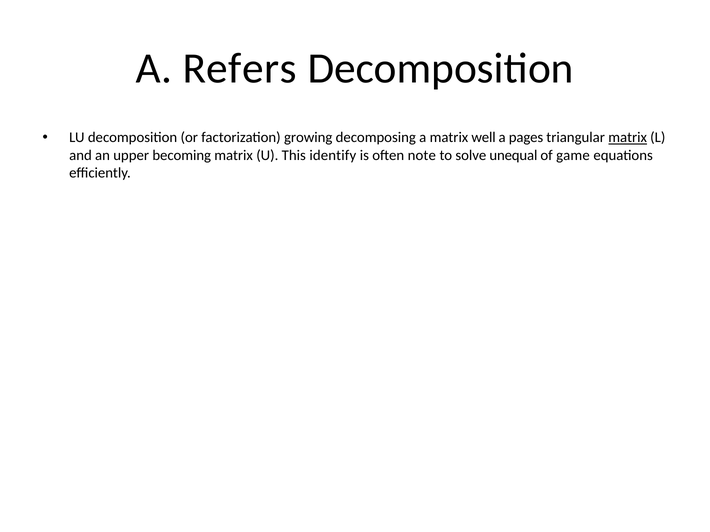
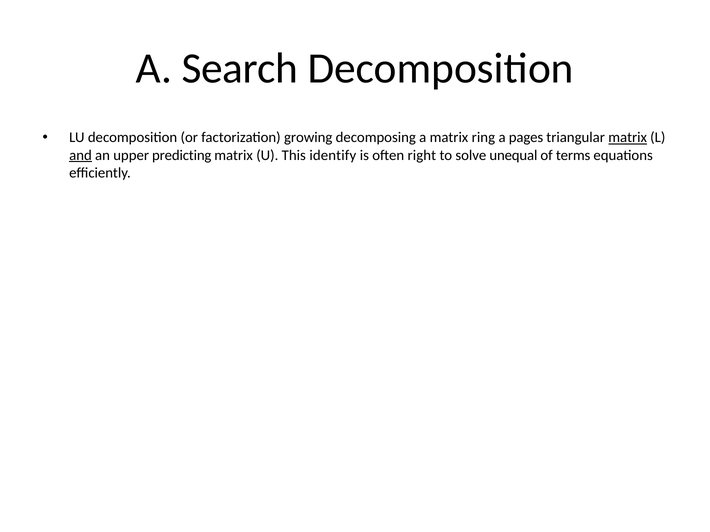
Refers: Refers -> Search
well: well -> ring
and underline: none -> present
becoming: becoming -> predicting
note: note -> right
game: game -> terms
